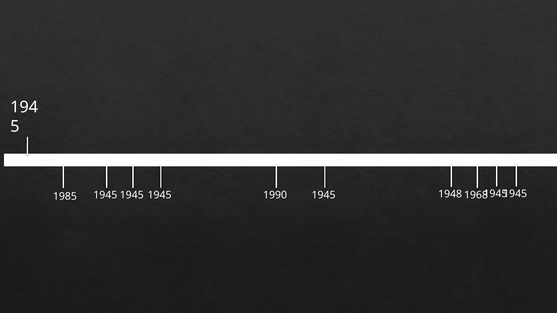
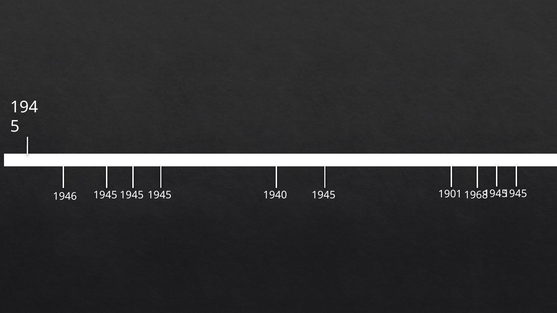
1985: 1985 -> 1946
1990: 1990 -> 1940
1948: 1948 -> 1901
